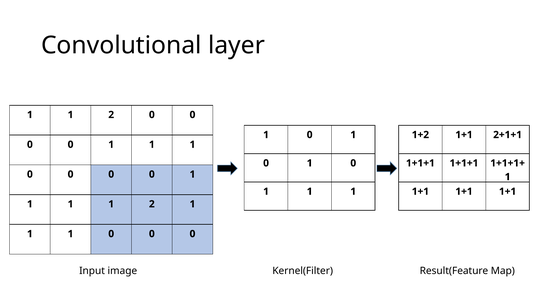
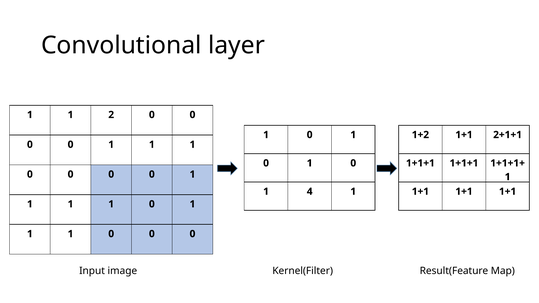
1 at (310, 192): 1 -> 4
2 at (152, 204): 2 -> 0
